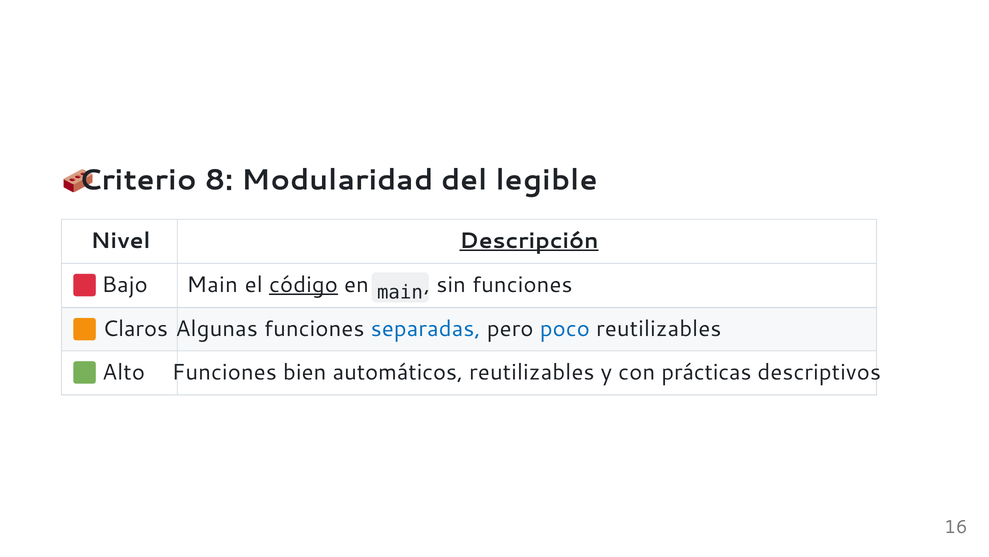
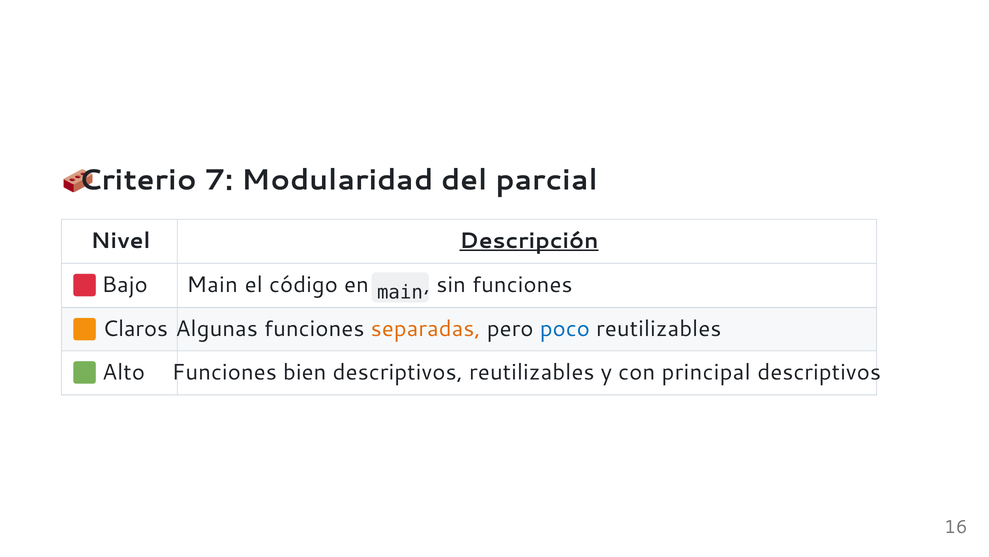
8: 8 -> 7
legible: legible -> parcial
código underline: present -> none
separadas colour: blue -> orange
bien automáticos: automáticos -> descriptivos
prácticas: prácticas -> principal
